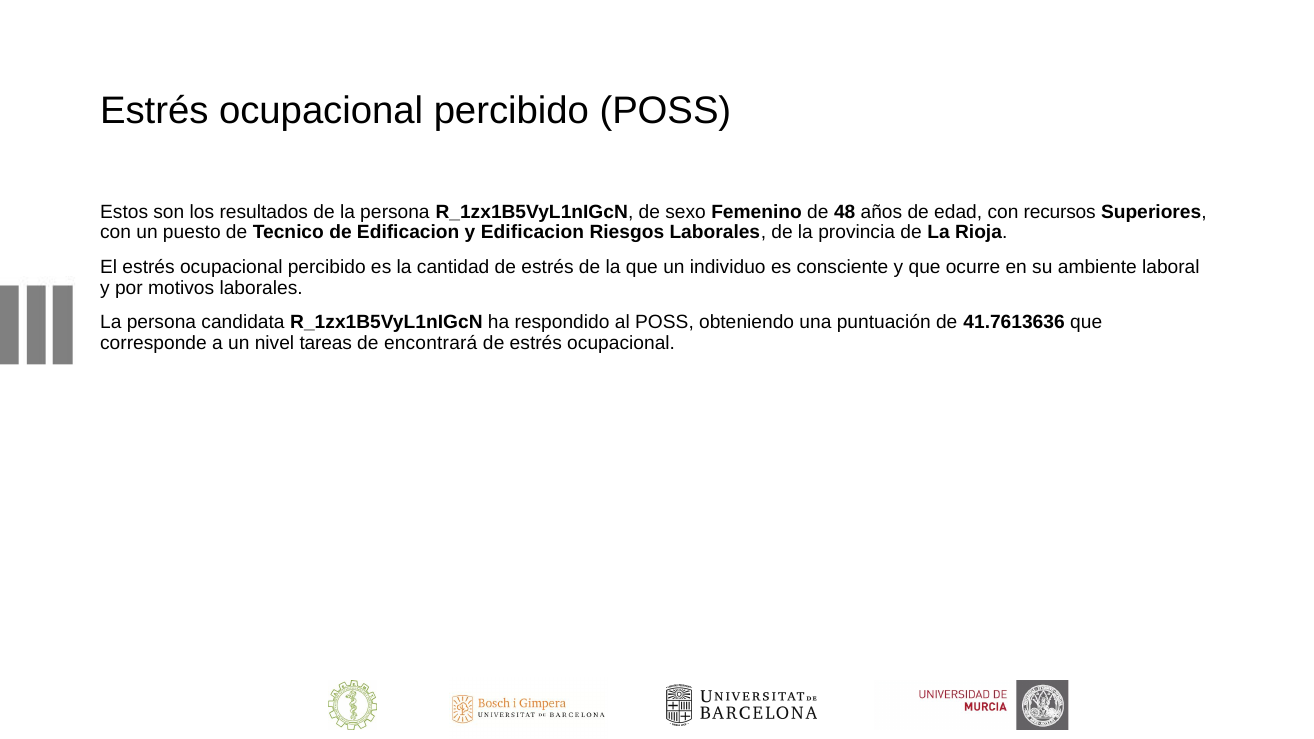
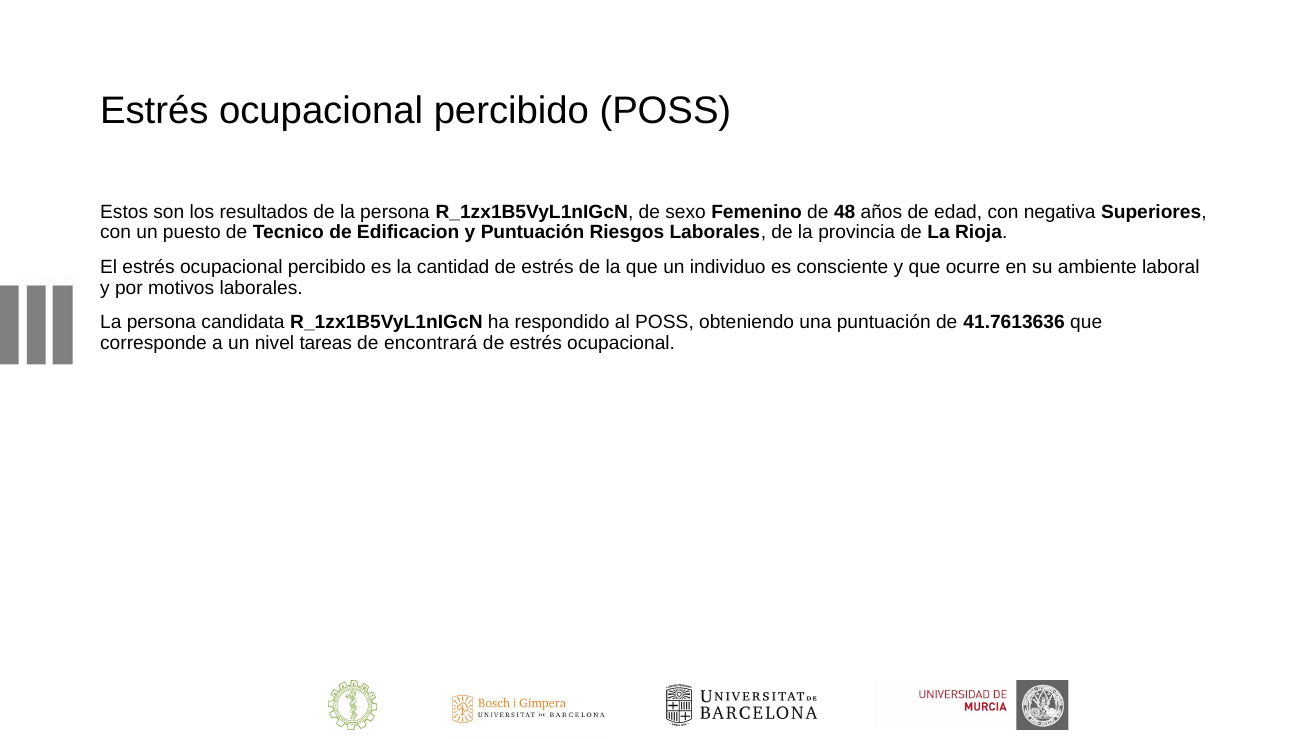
recursos: recursos -> negativa
y Edificacion: Edificacion -> Puntuación
